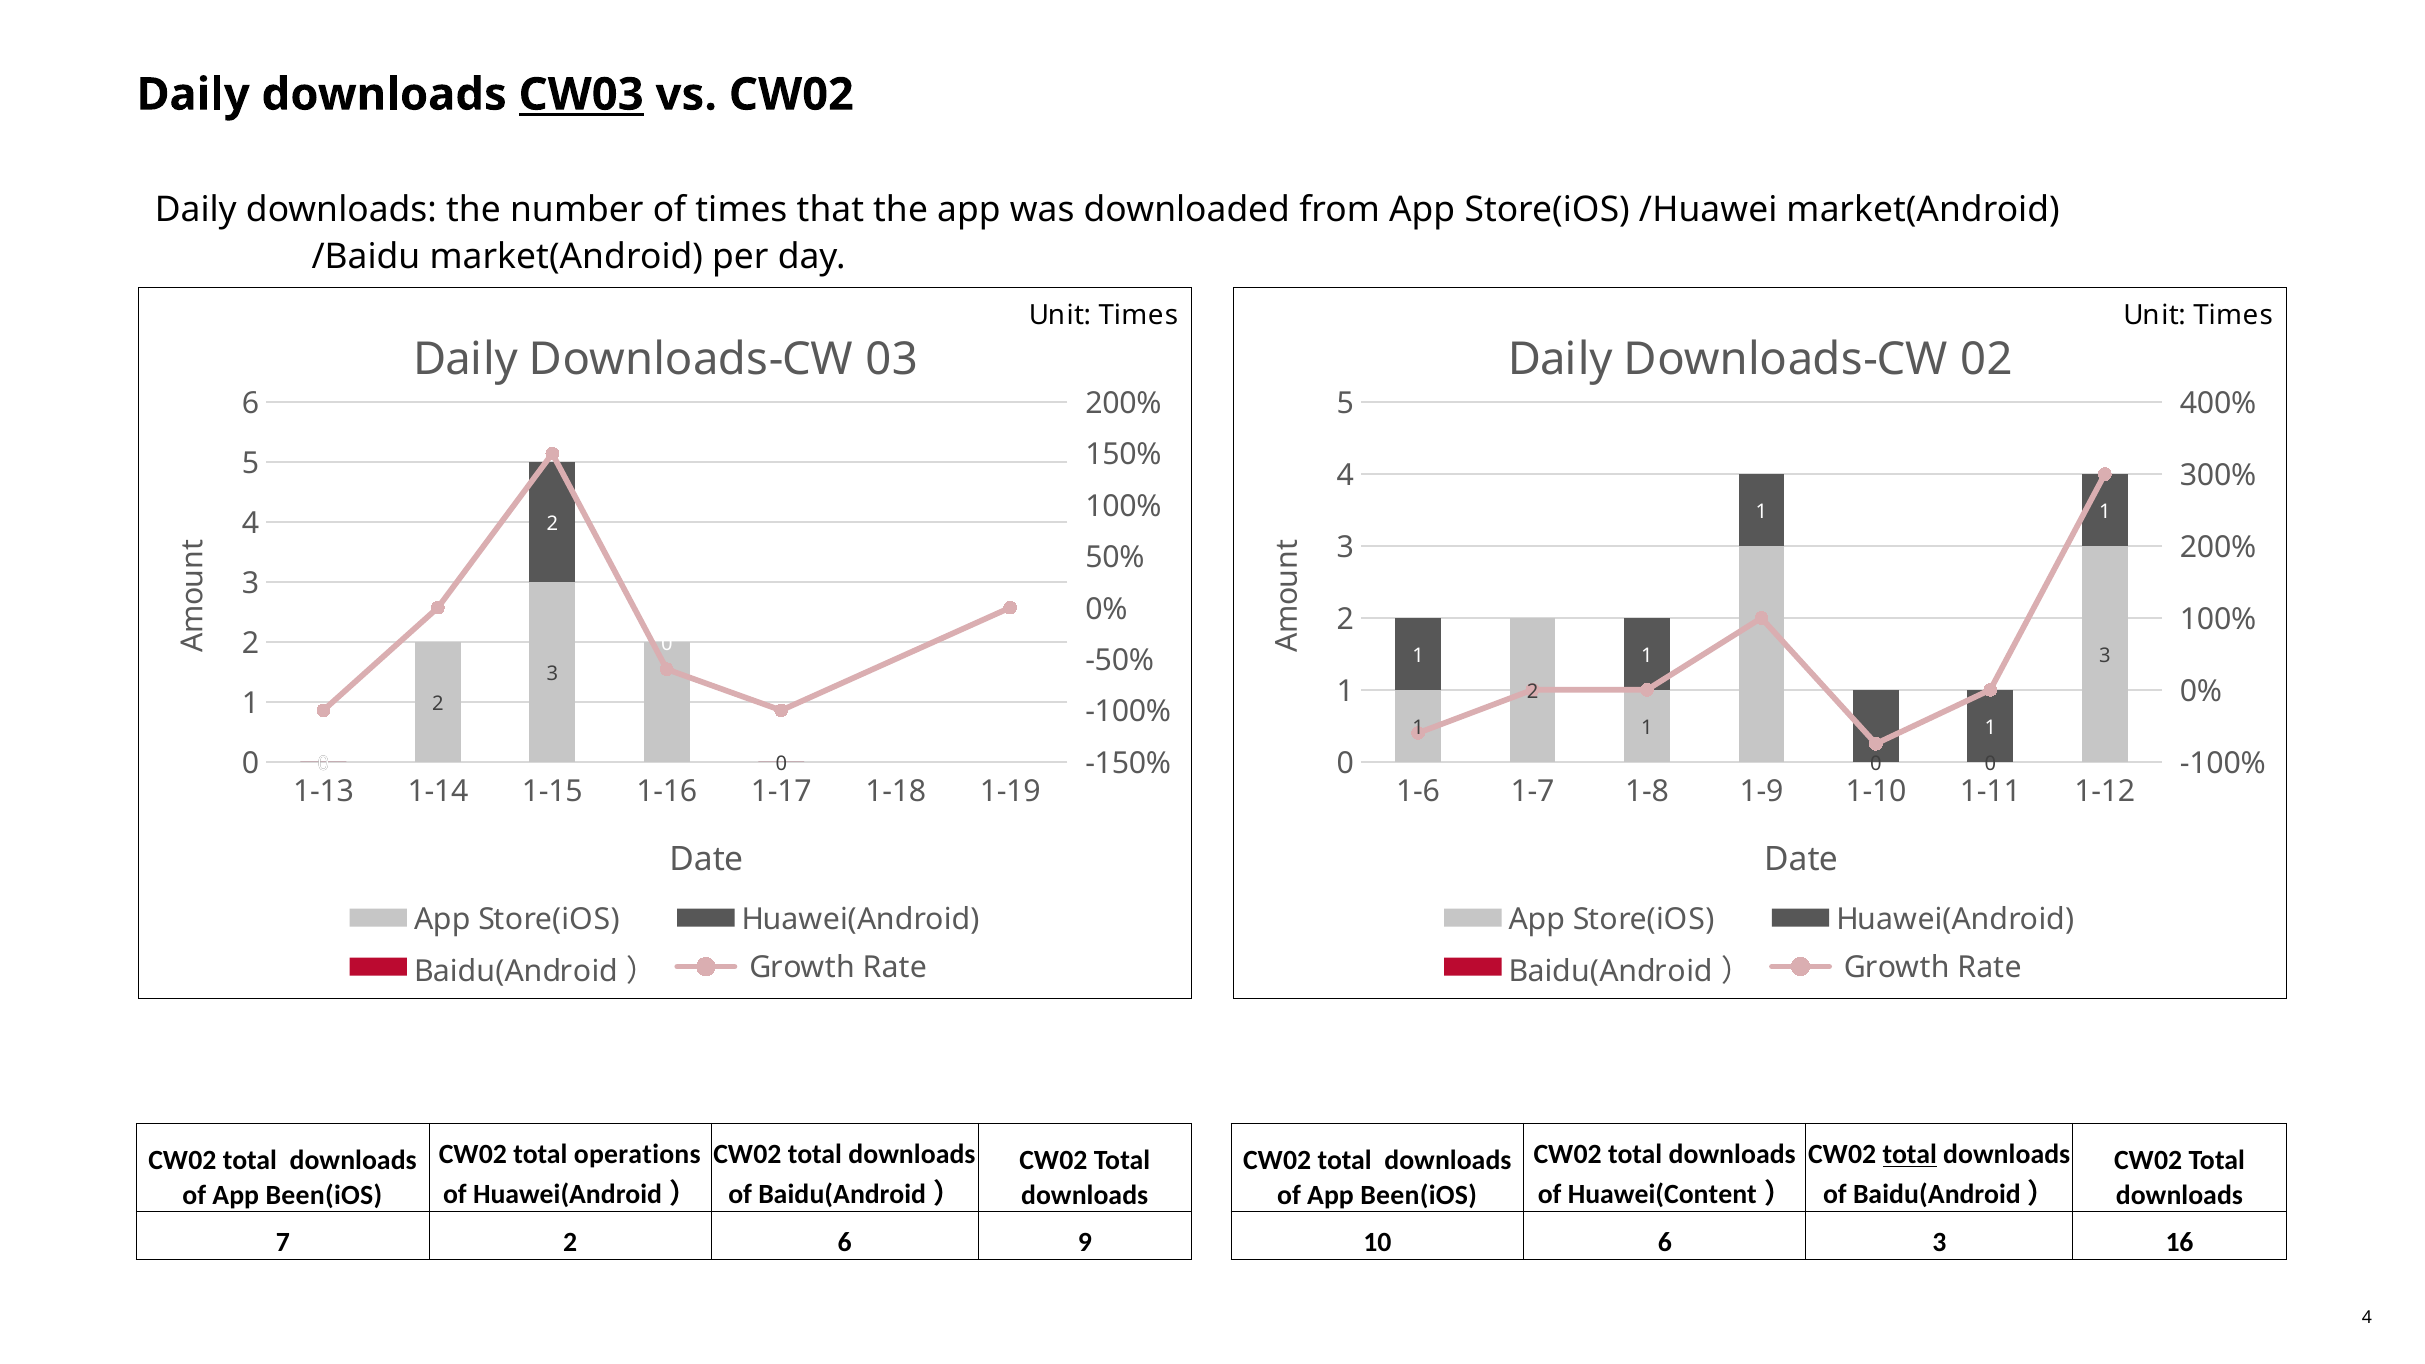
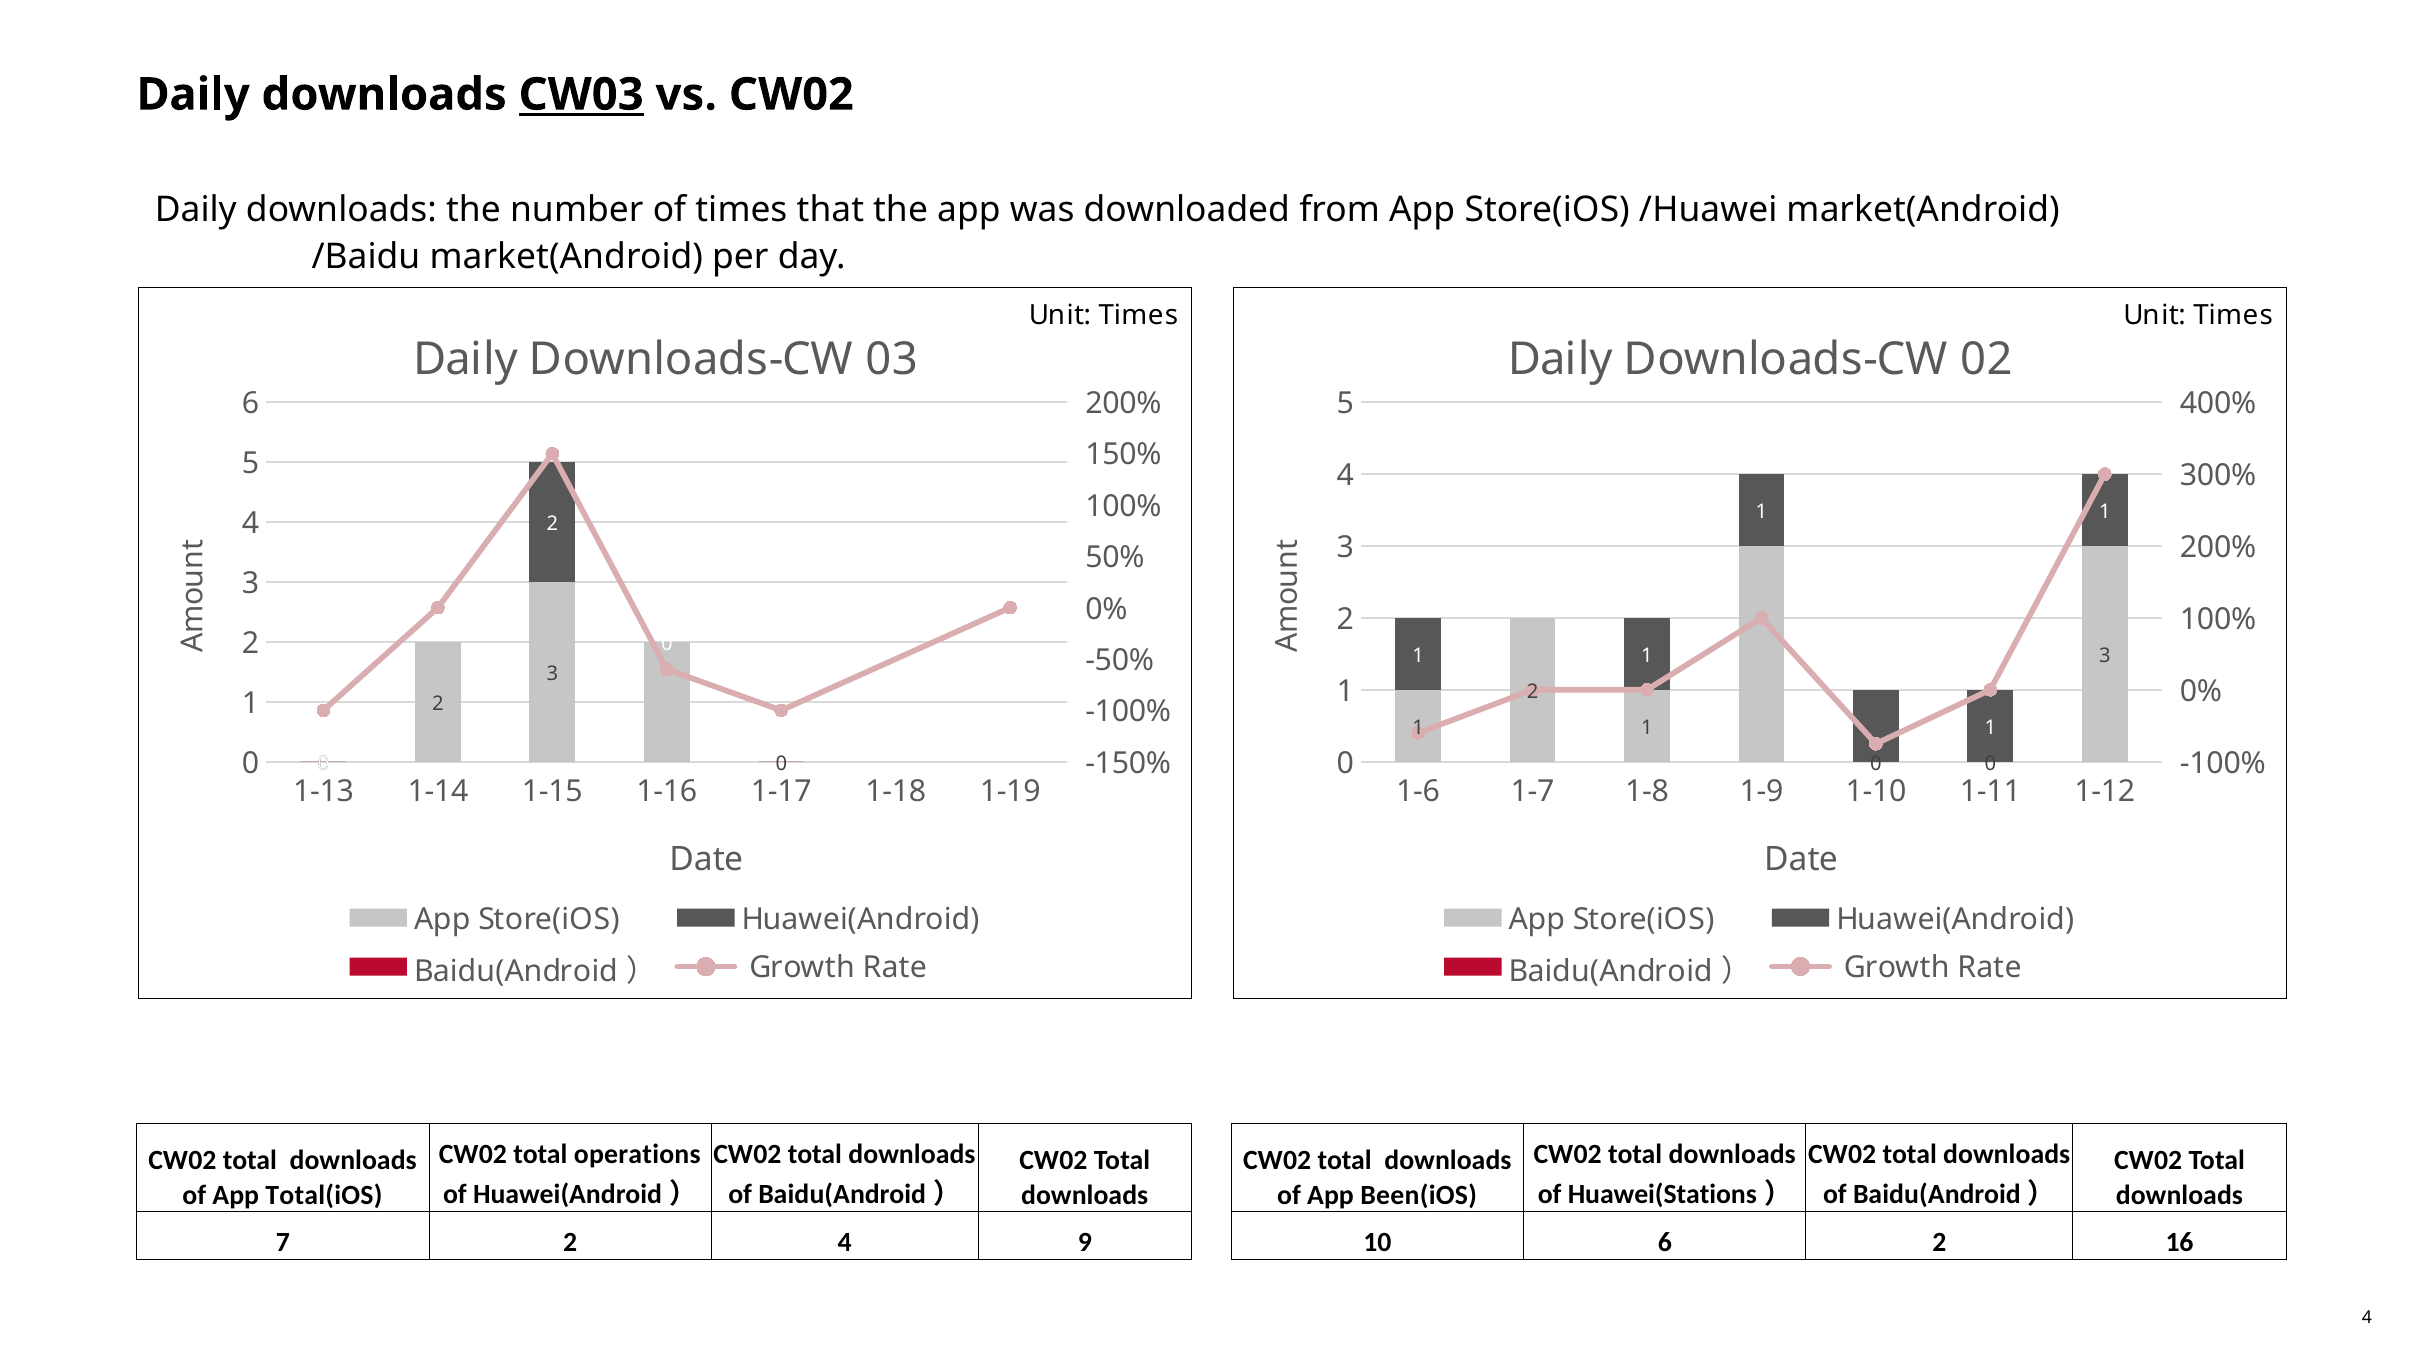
total at (1910, 1155) underline: present -> none
Huawei(Content: Huawei(Content -> Huawei(Stations
Been(iOS at (324, 1195): Been(iOS -> Total(iOS
2 6: 6 -> 4
6 3: 3 -> 2
